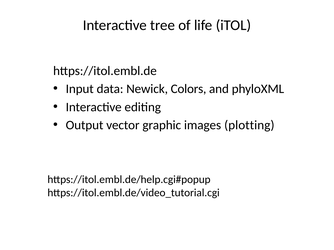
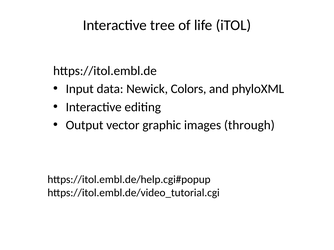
plotting: plotting -> through
